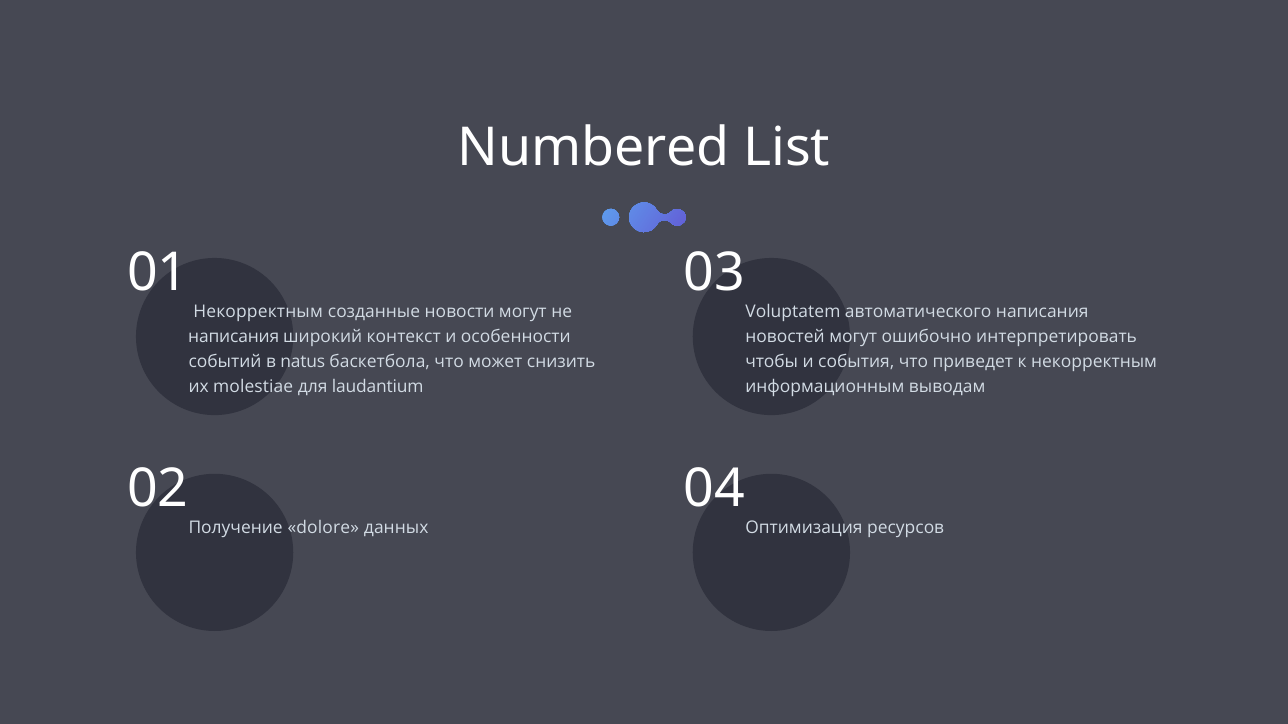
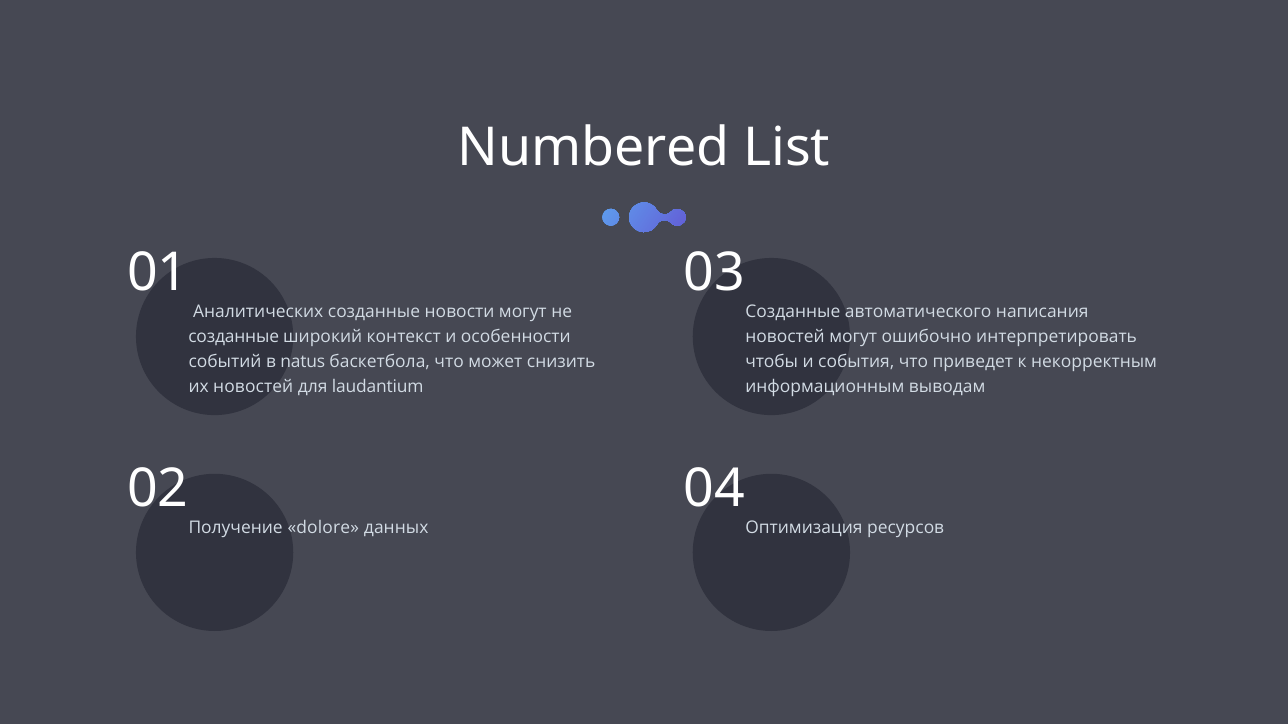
Некорректным at (258, 312): Некорректным -> Аналитических
Voluptatem at (793, 312): Voluptatem -> Созданные
написания at (234, 337): написания -> созданные
их molestiae: molestiae -> новостей
